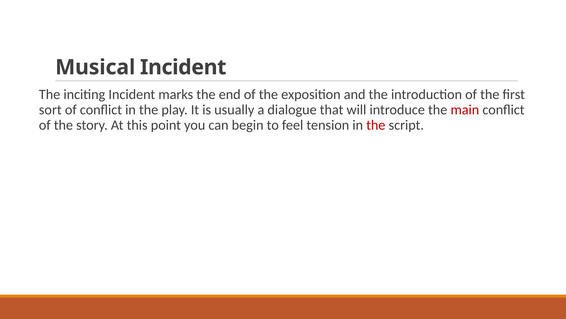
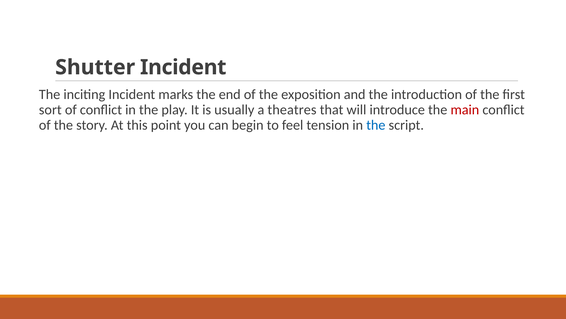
Musical: Musical -> Shutter
dialogue: dialogue -> theatres
the at (376, 125) colour: red -> blue
